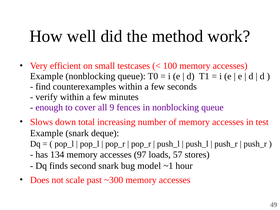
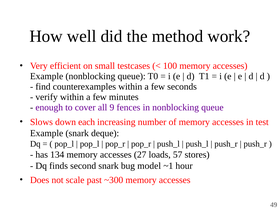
total: total -> each
97: 97 -> 27
